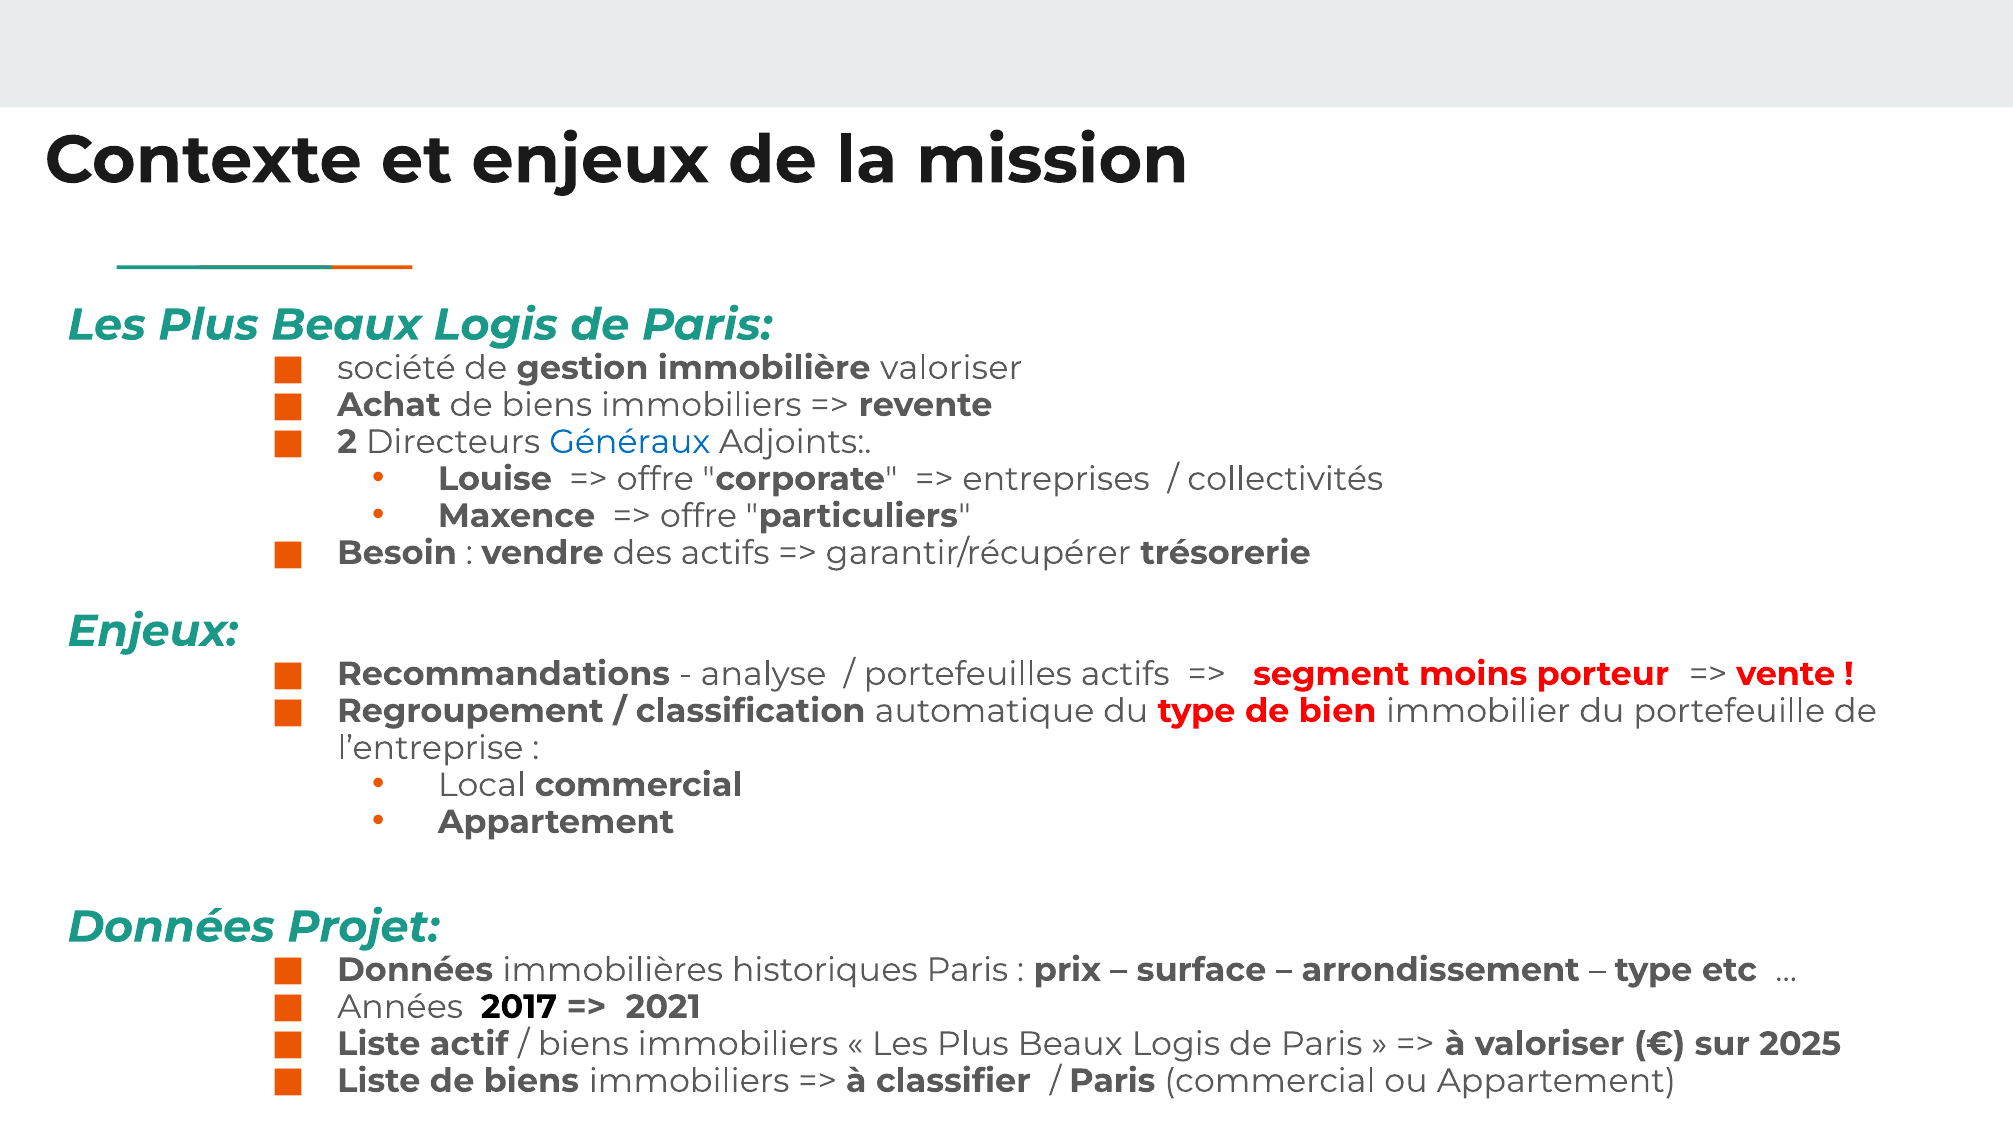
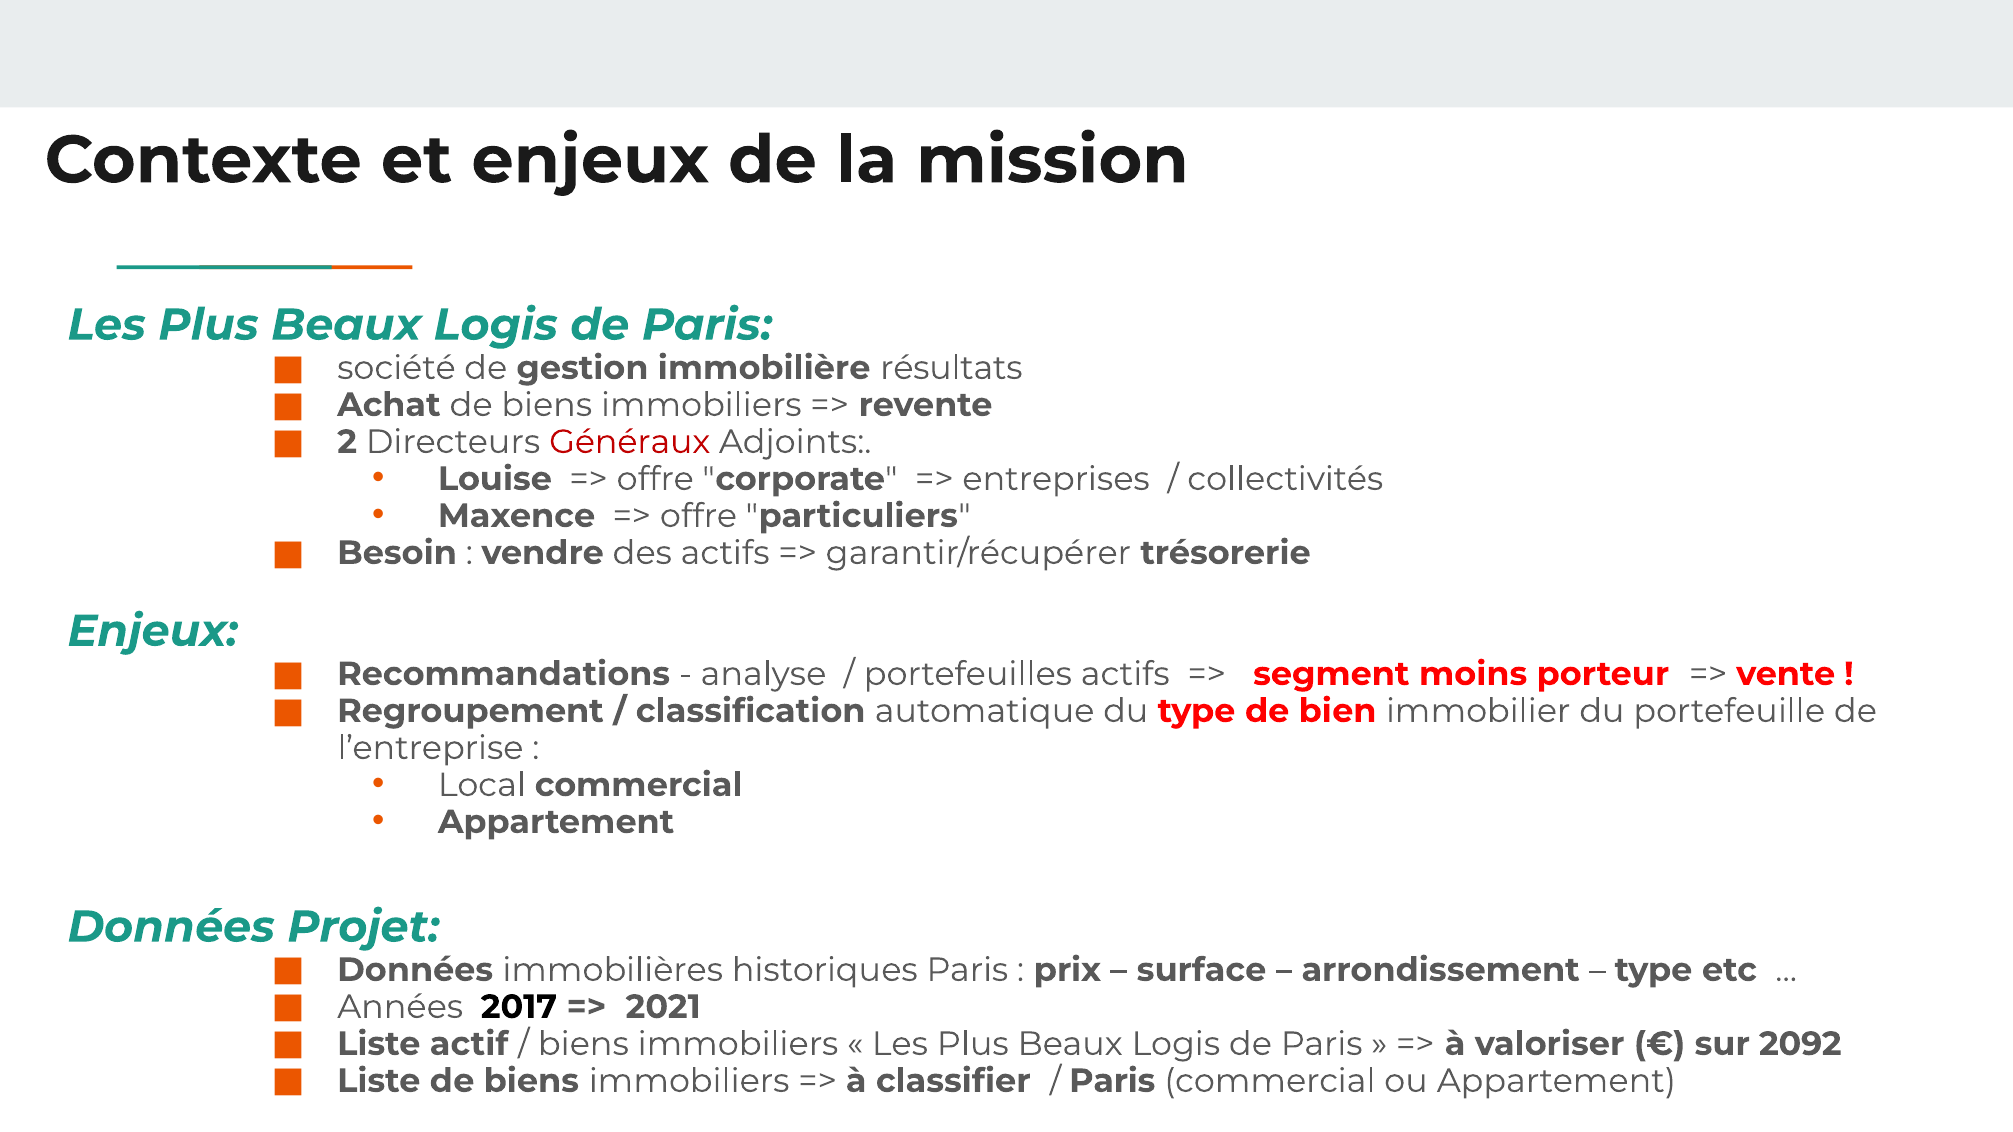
immobilière valoriser: valoriser -> résultats
Généraux colour: blue -> red
2025: 2025 -> 2092
